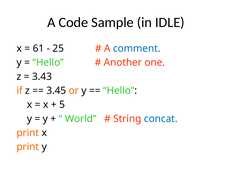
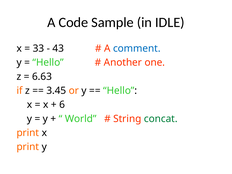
61: 61 -> 33
25: 25 -> 43
3.43: 3.43 -> 6.63
5: 5 -> 6
concat colour: blue -> green
